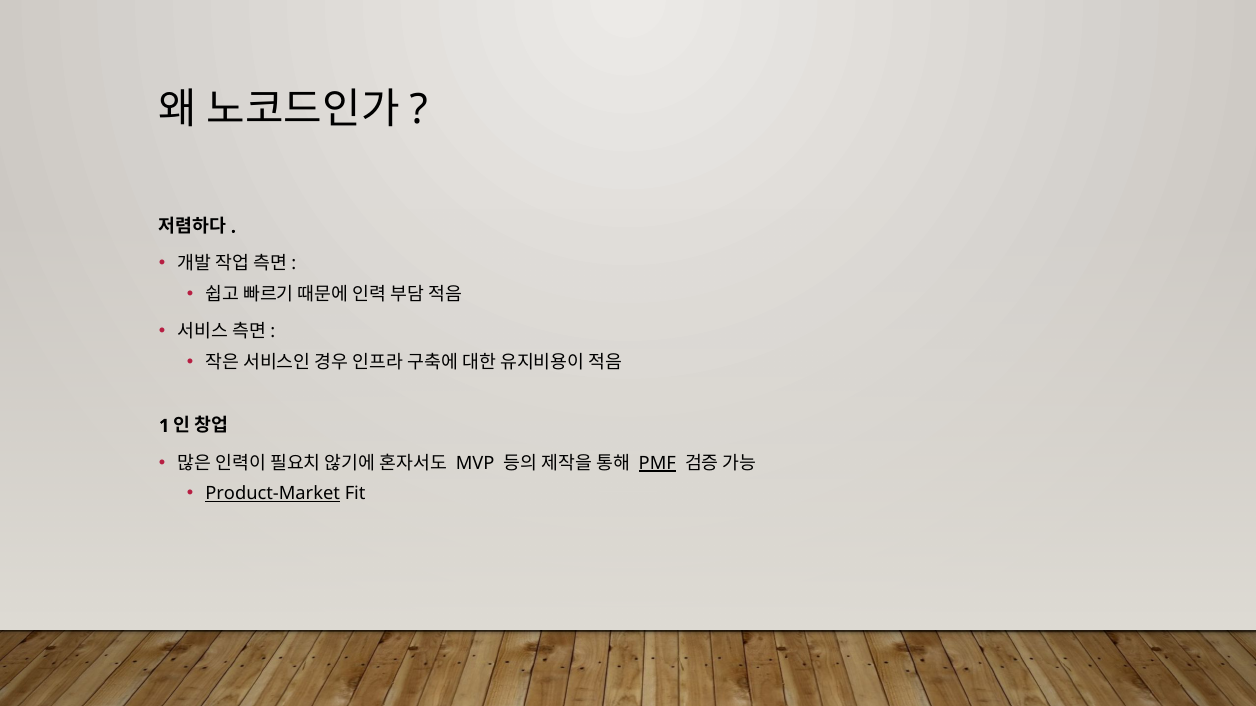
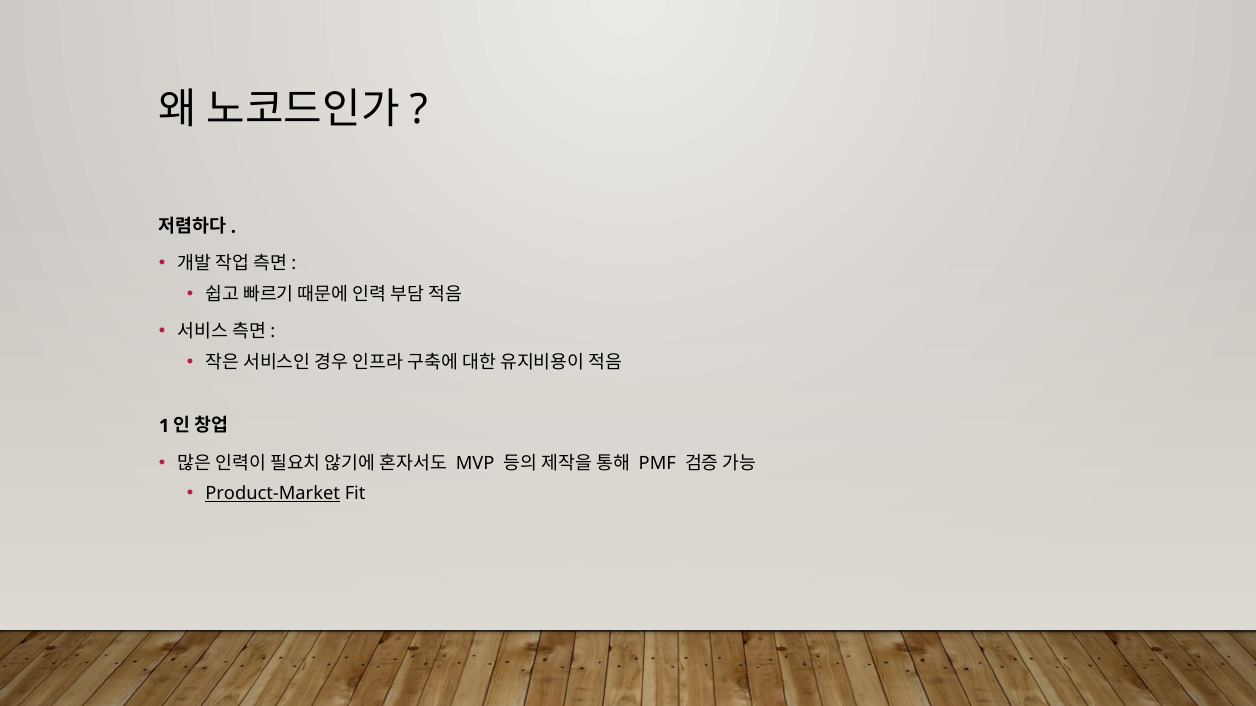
PMF underline: present -> none
